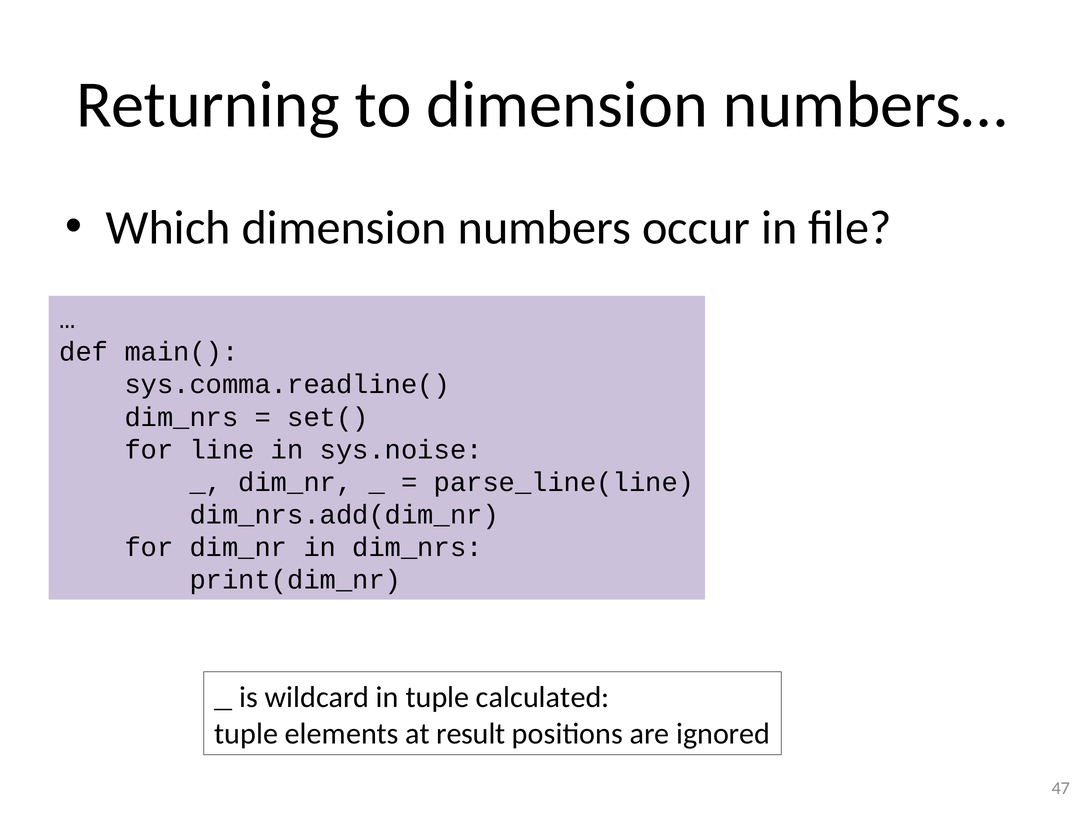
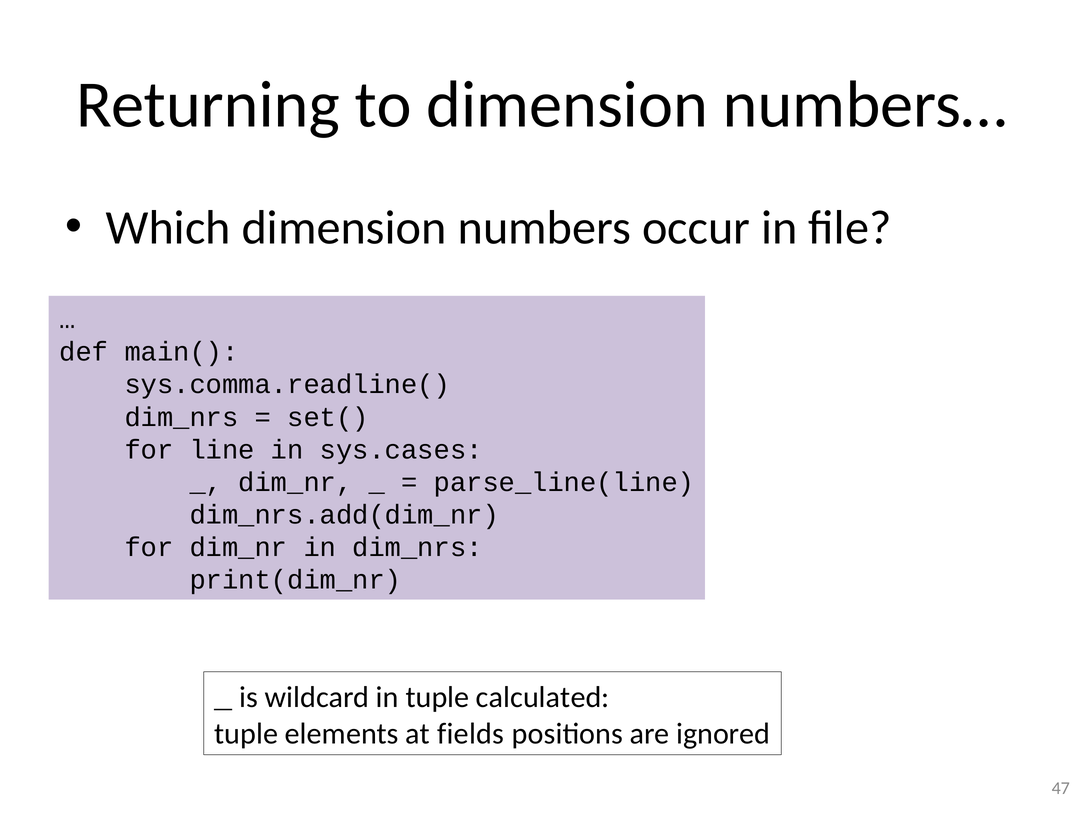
sys.noise: sys.noise -> sys.cases
result: result -> fields
